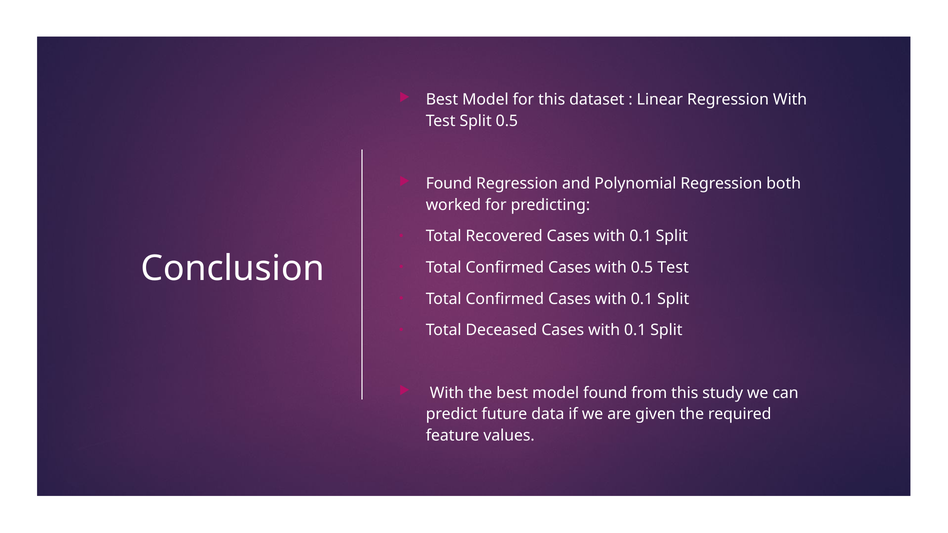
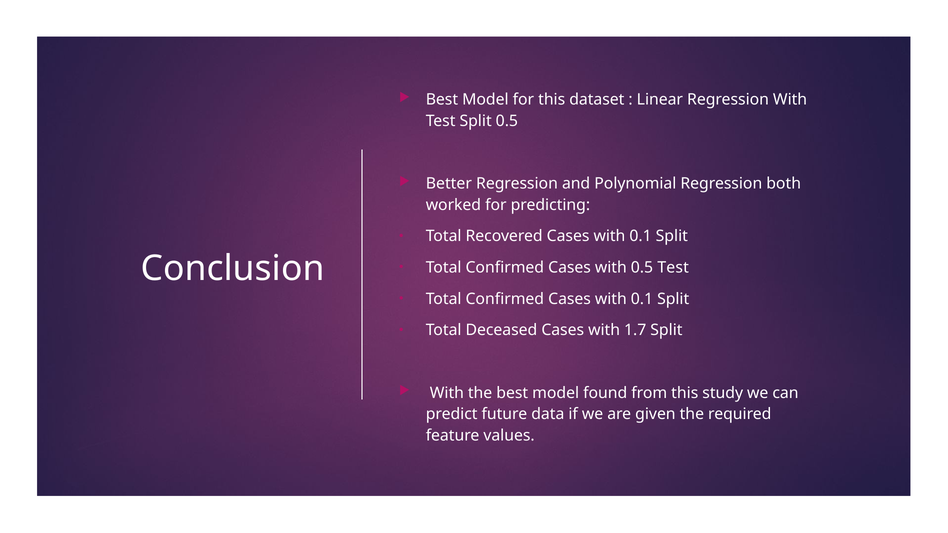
Found at (449, 184): Found -> Better
Deceased Cases with 0.1: 0.1 -> 1.7
